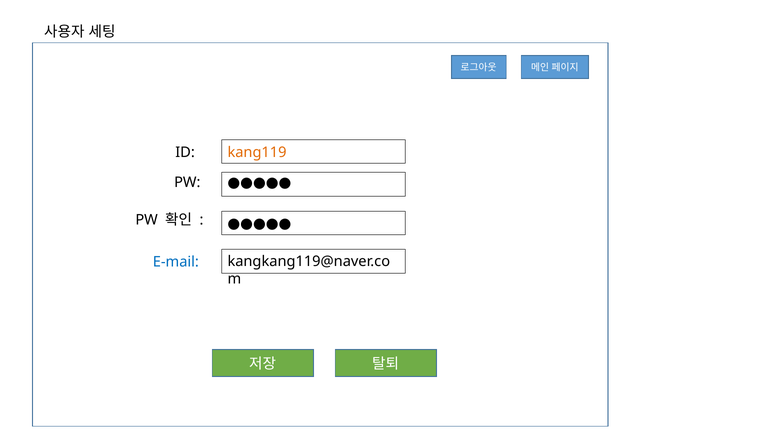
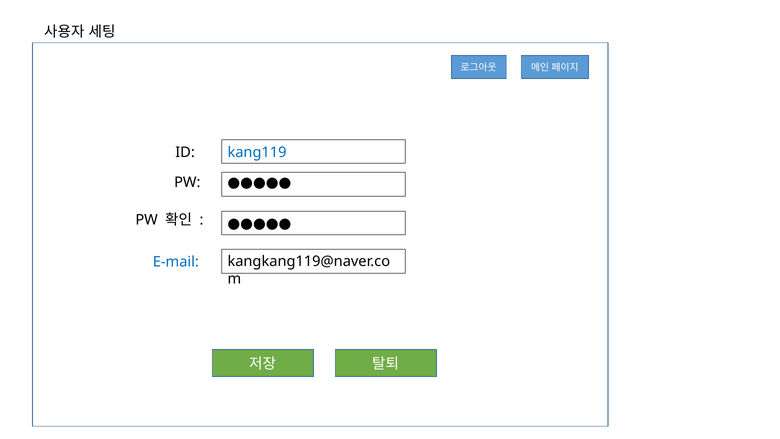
kang119 colour: orange -> blue
